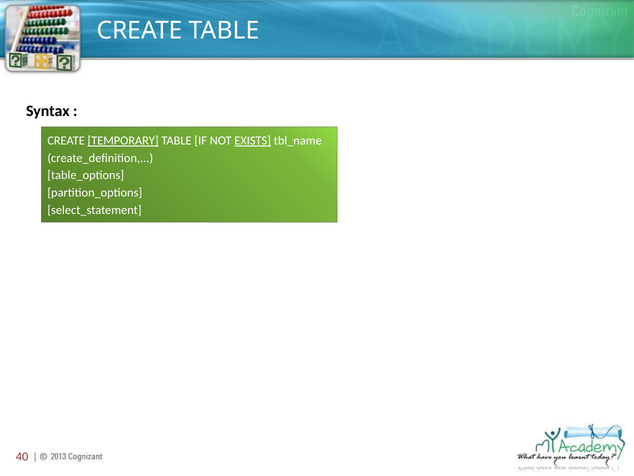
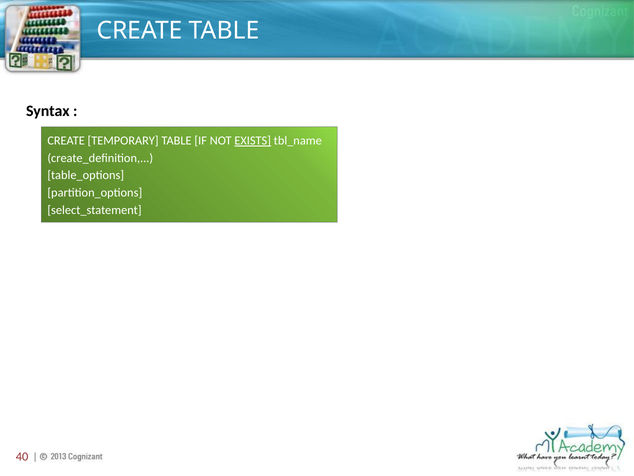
TEMPORARY underline: present -> none
